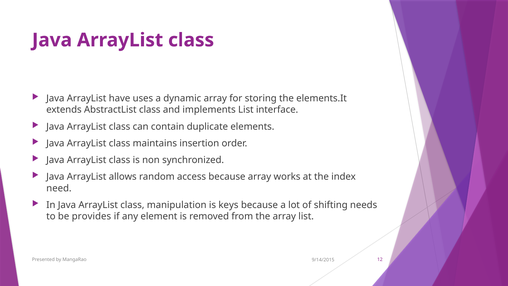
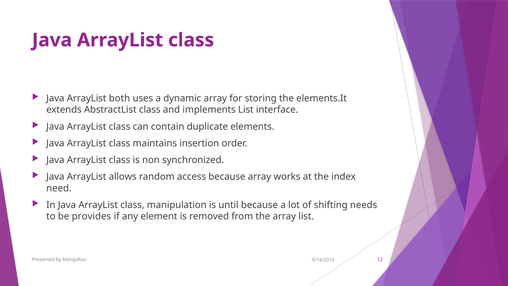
have: have -> both
keys: keys -> until
